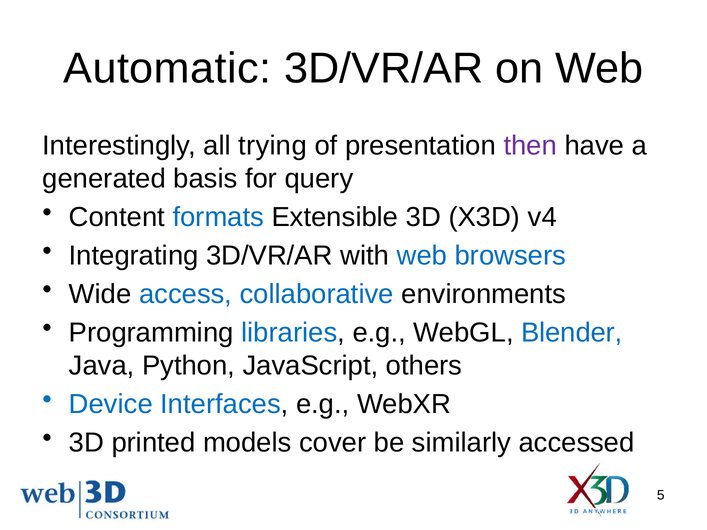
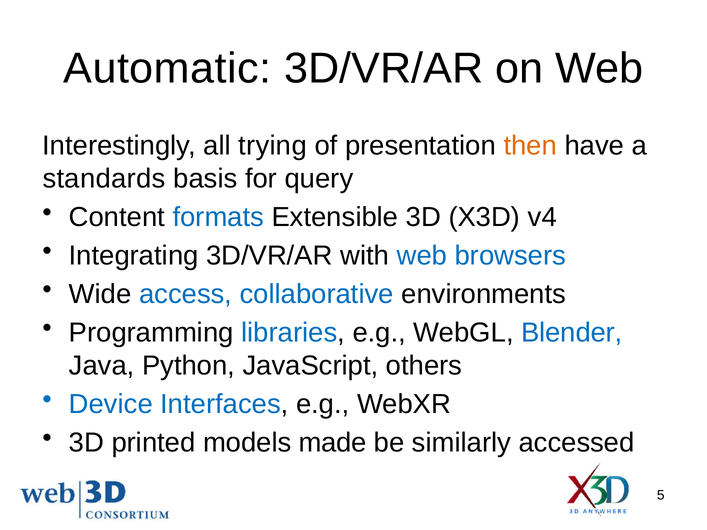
then colour: purple -> orange
generated: generated -> standards
cover: cover -> made
